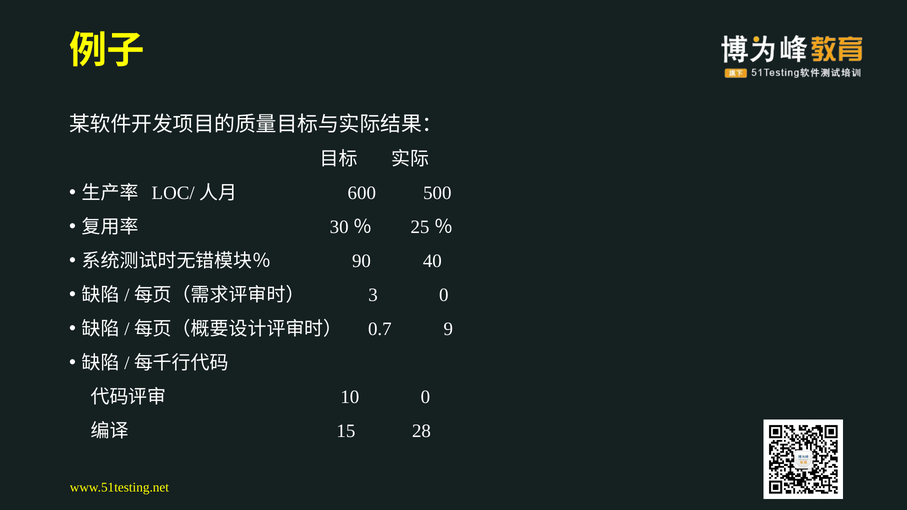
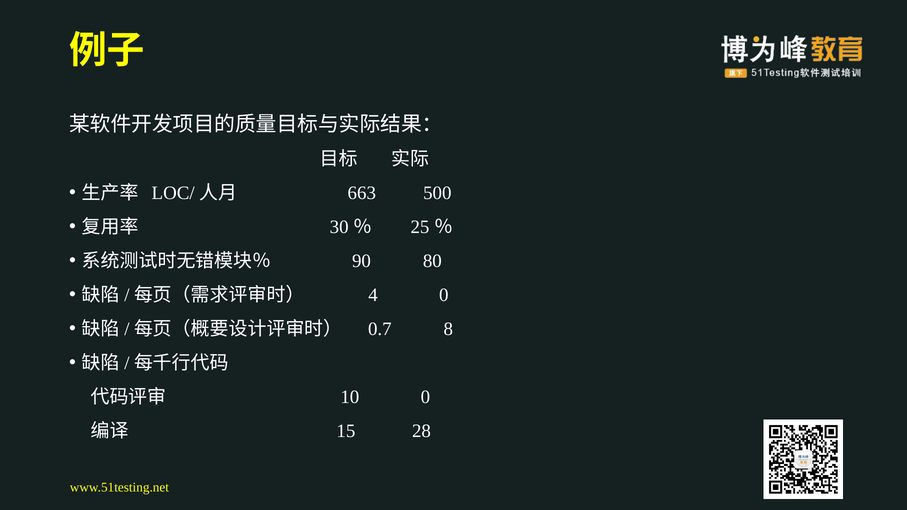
600: 600 -> 663
40: 40 -> 80
3: 3 -> 4
9: 9 -> 8
